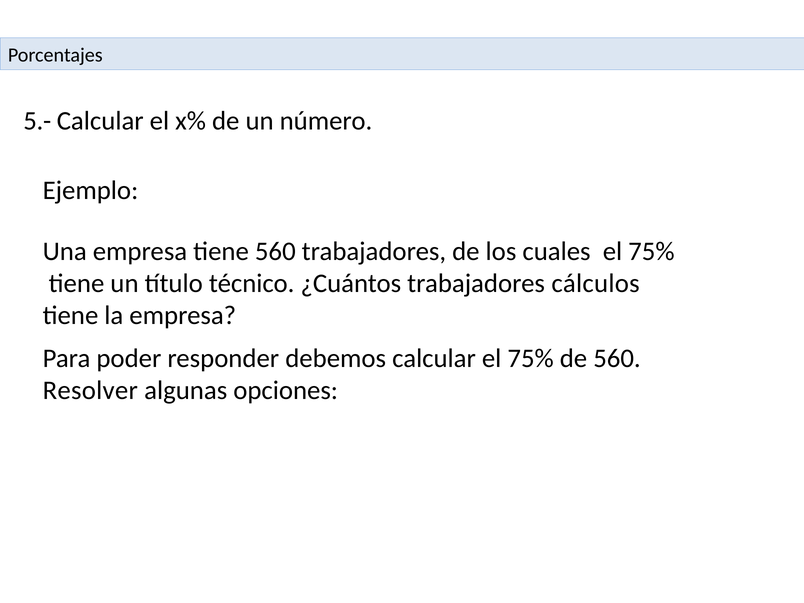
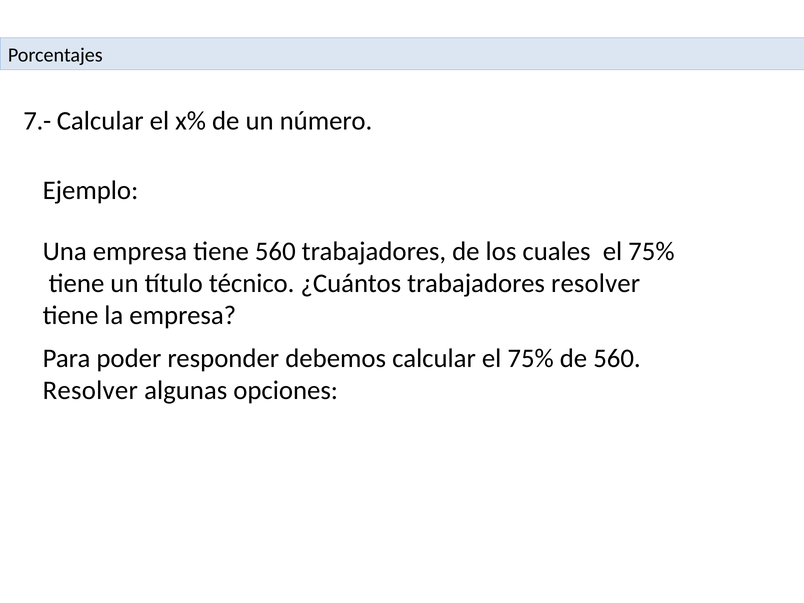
5.-: 5.- -> 7.-
trabajadores cálculos: cálculos -> resolver
